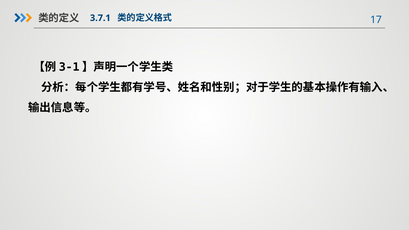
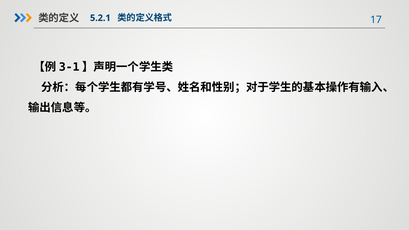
3.7.1: 3.7.1 -> 5.2.1
